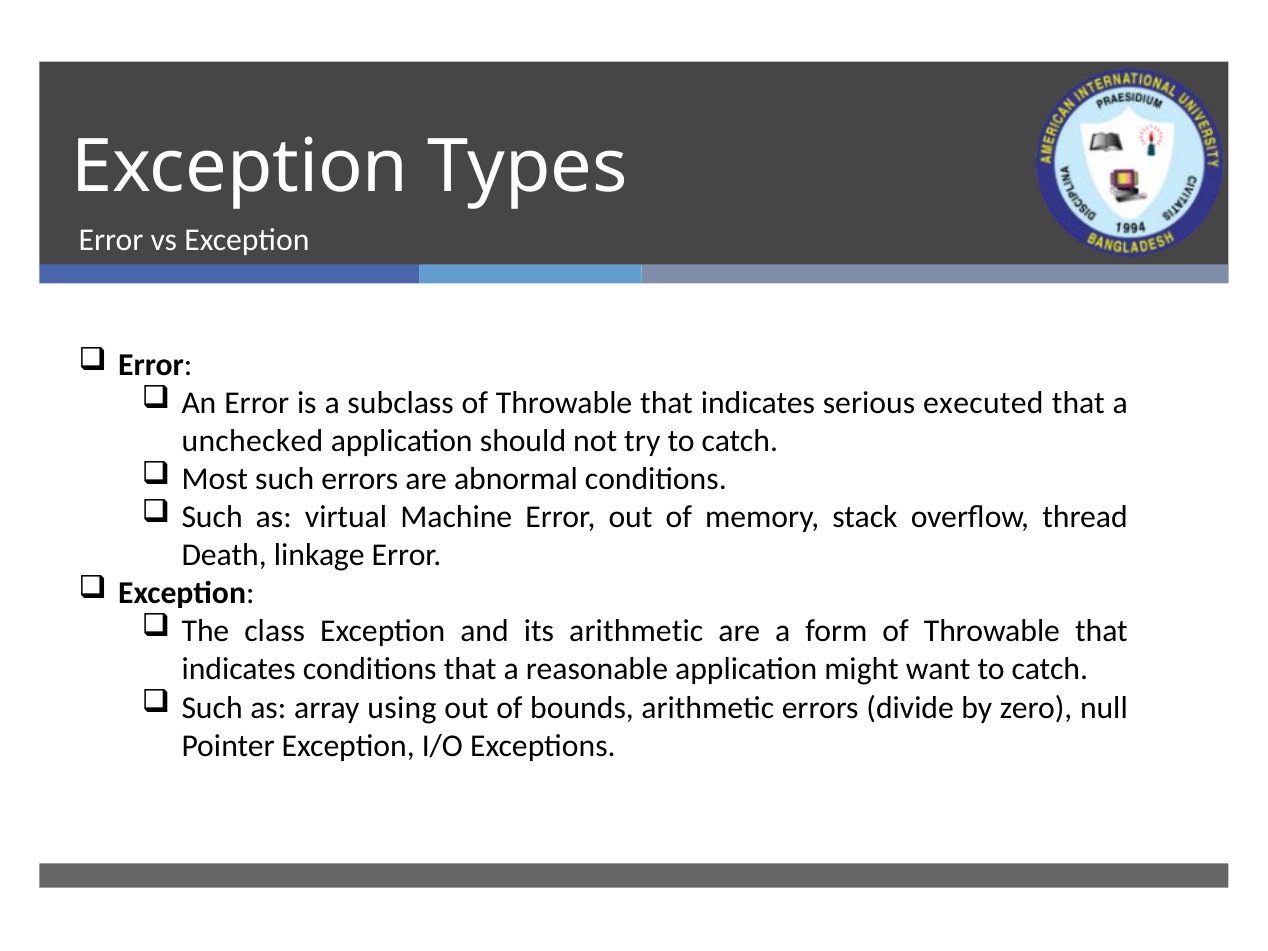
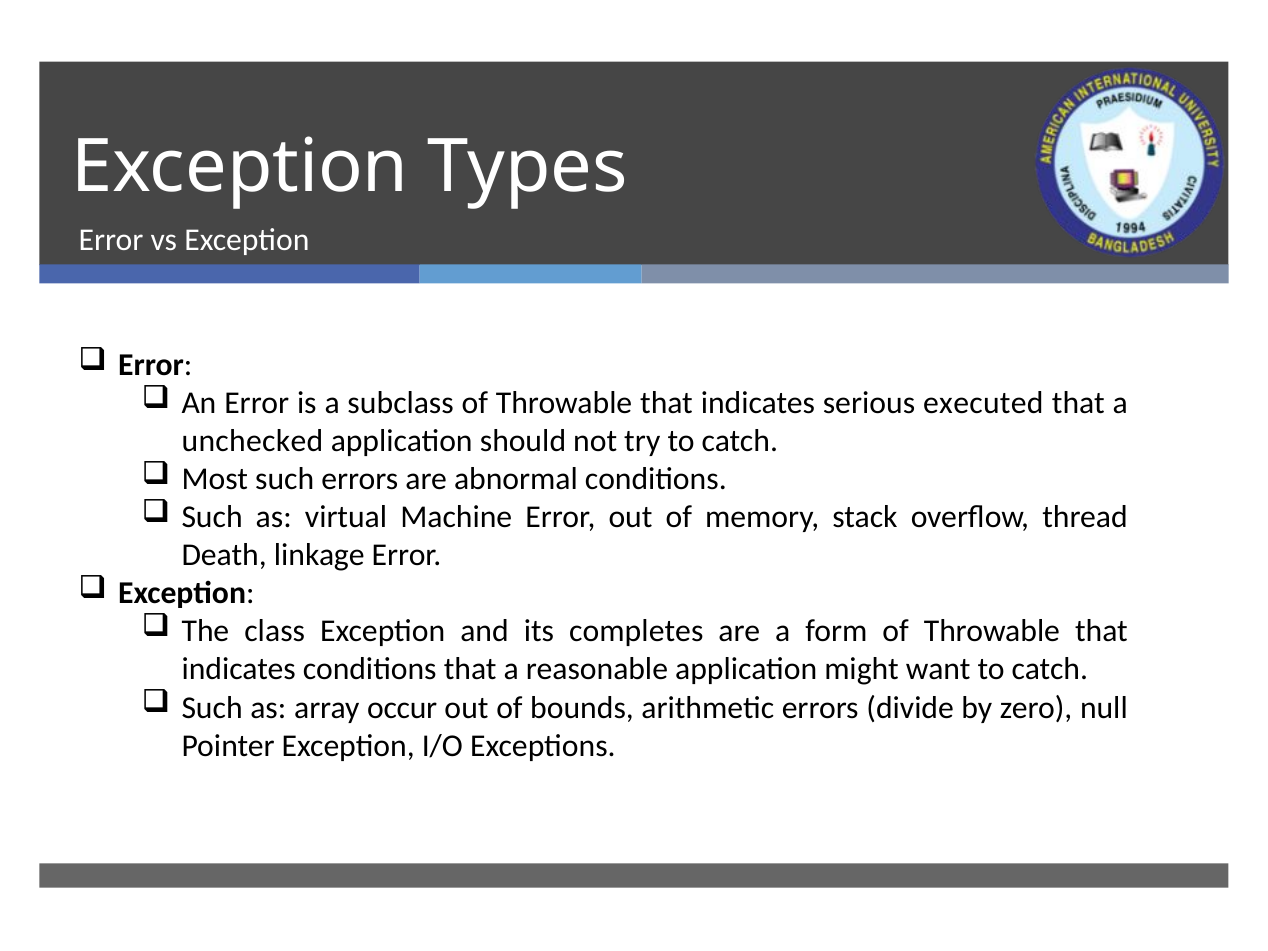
its arithmetic: arithmetic -> completes
using: using -> occur
